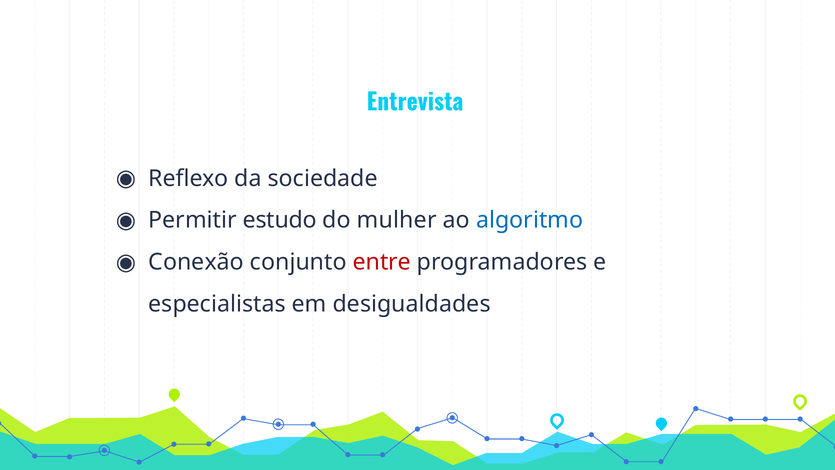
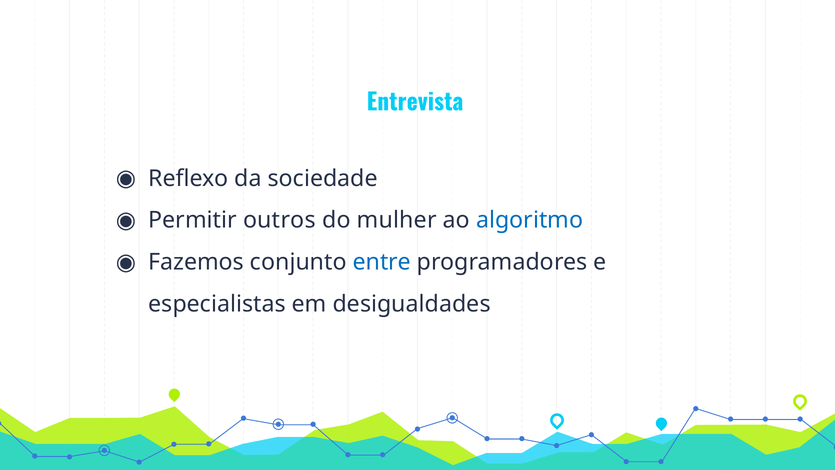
estudo: estudo -> outros
Conexão: Conexão -> Fazemos
entre colour: red -> blue
